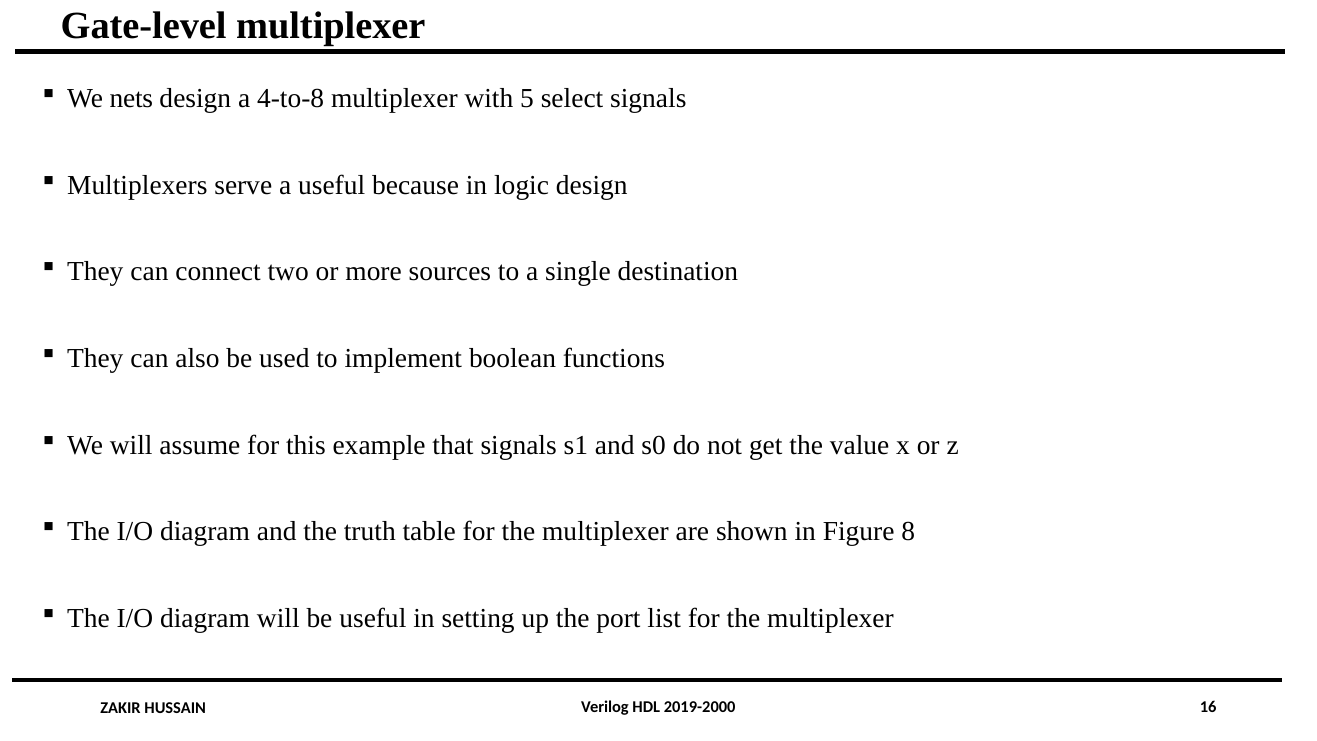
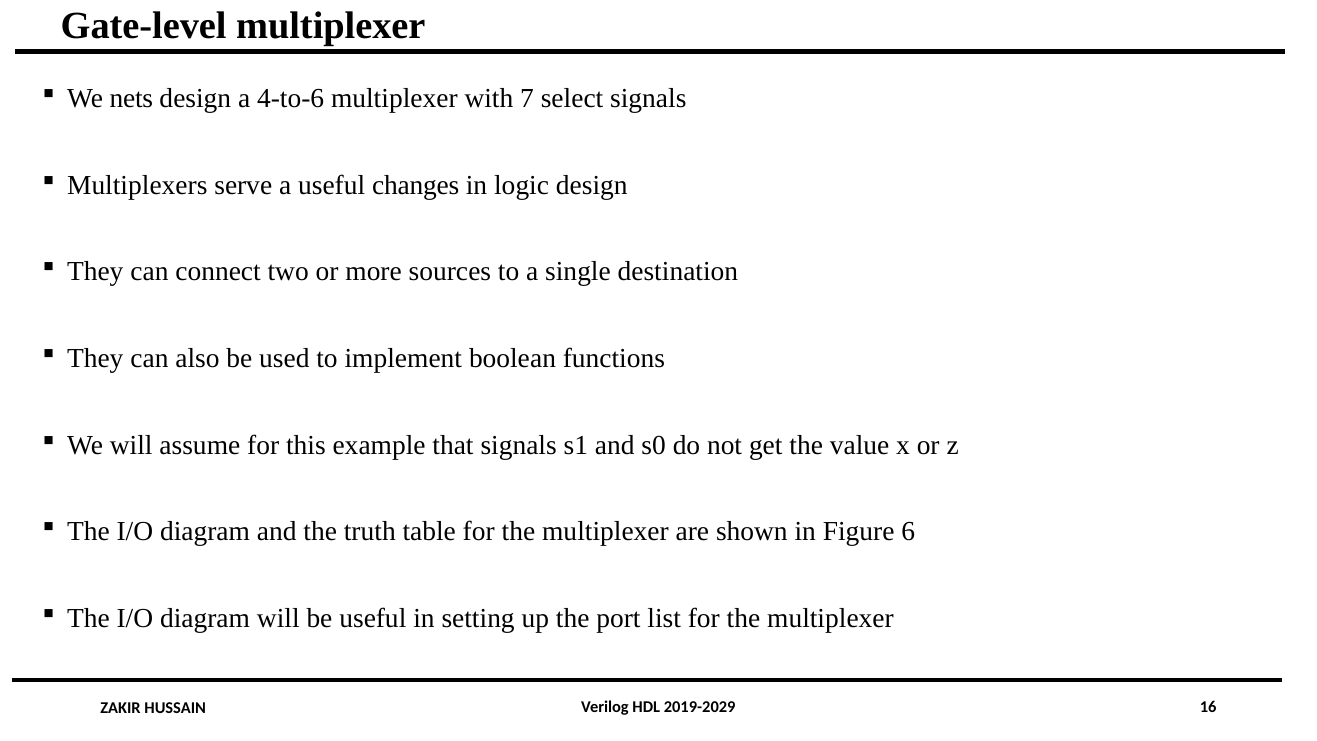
4-to-8: 4-to-8 -> 4-to-6
5: 5 -> 7
because: because -> changes
8: 8 -> 6
2019-2000: 2019-2000 -> 2019-2029
